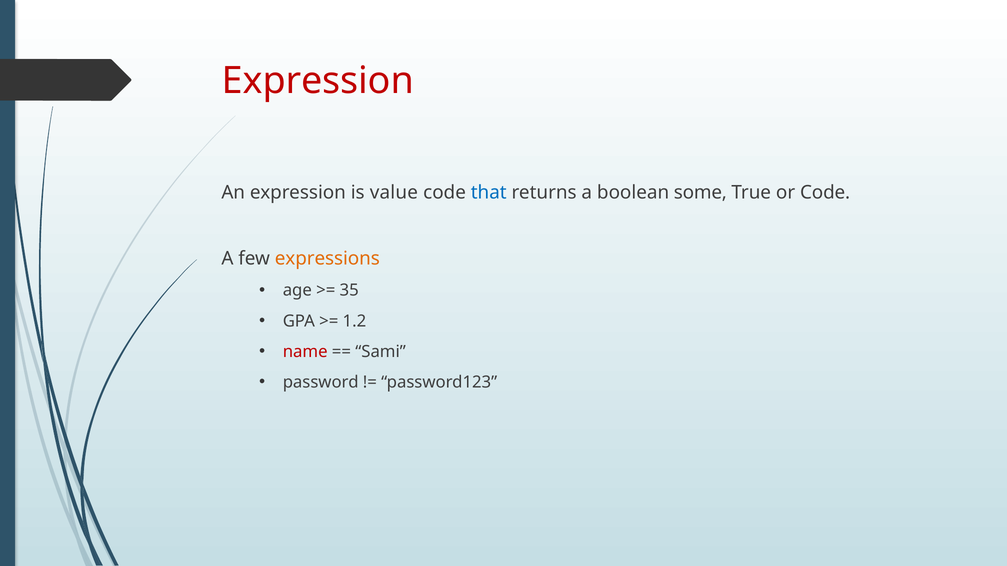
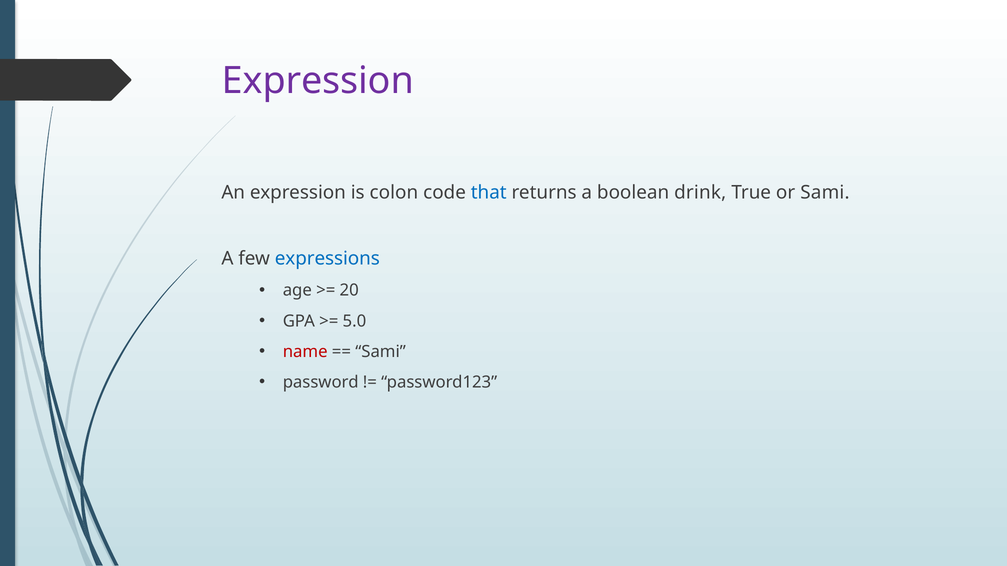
Expression at (318, 81) colour: red -> purple
value: value -> colon
some: some -> drink
or Code: Code -> Sami
expressions colour: orange -> blue
35: 35 -> 20
1.2: 1.2 -> 5.0
